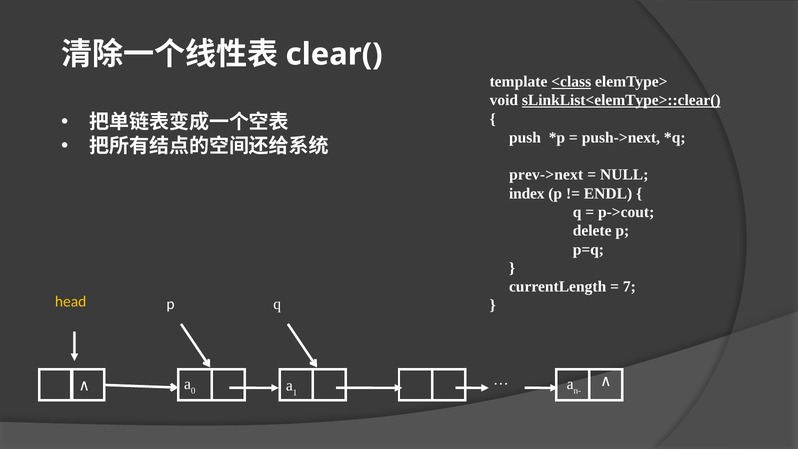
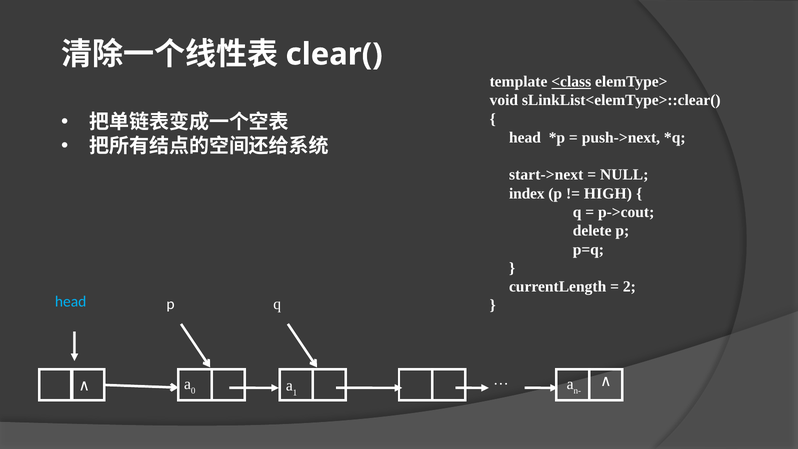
sLinkList<elemType>::clear( underline: present -> none
push at (525, 138): push -> head
prev->next: prev->next -> start->next
ENDL: ENDL -> HIGH
7: 7 -> 2
head at (71, 302) colour: yellow -> light blue
